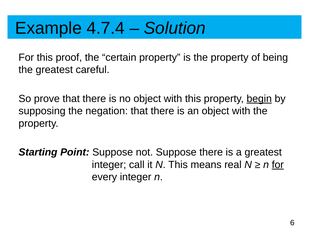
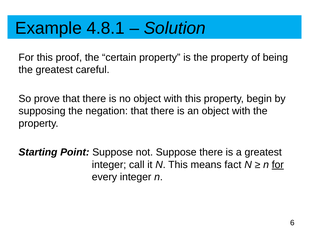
4.7.4: 4.7.4 -> 4.8.1
begin underline: present -> none
real: real -> fact
